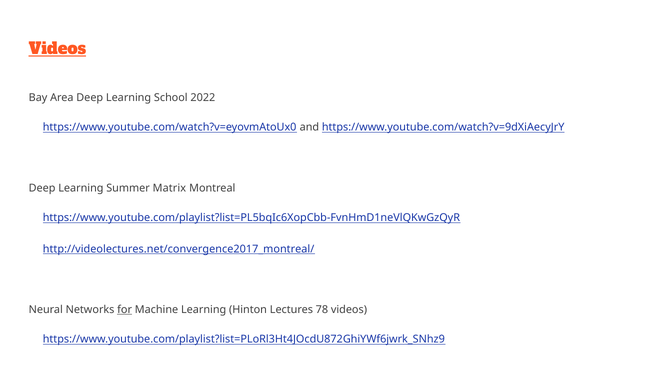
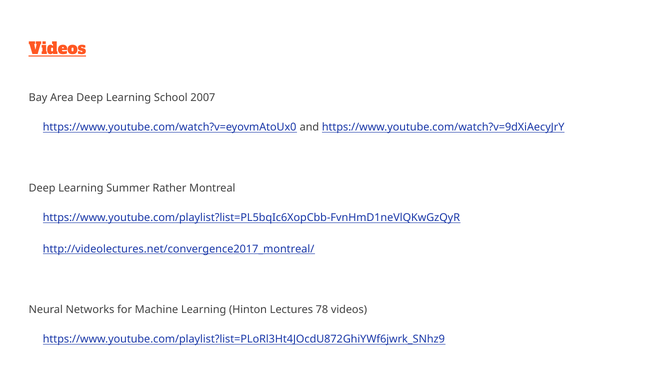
2022: 2022 -> 2007
Matrix: Matrix -> Rather
for underline: present -> none
